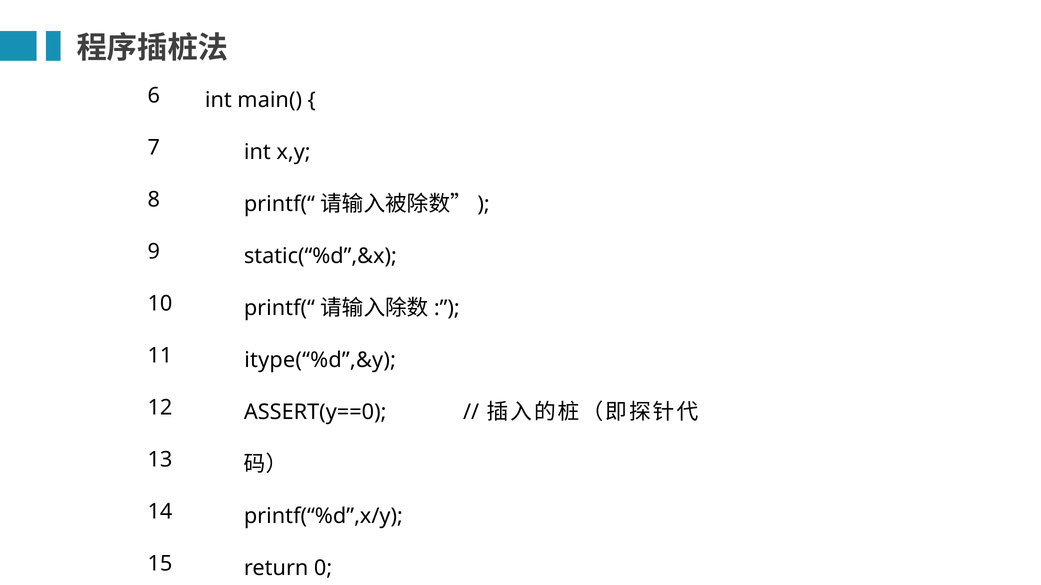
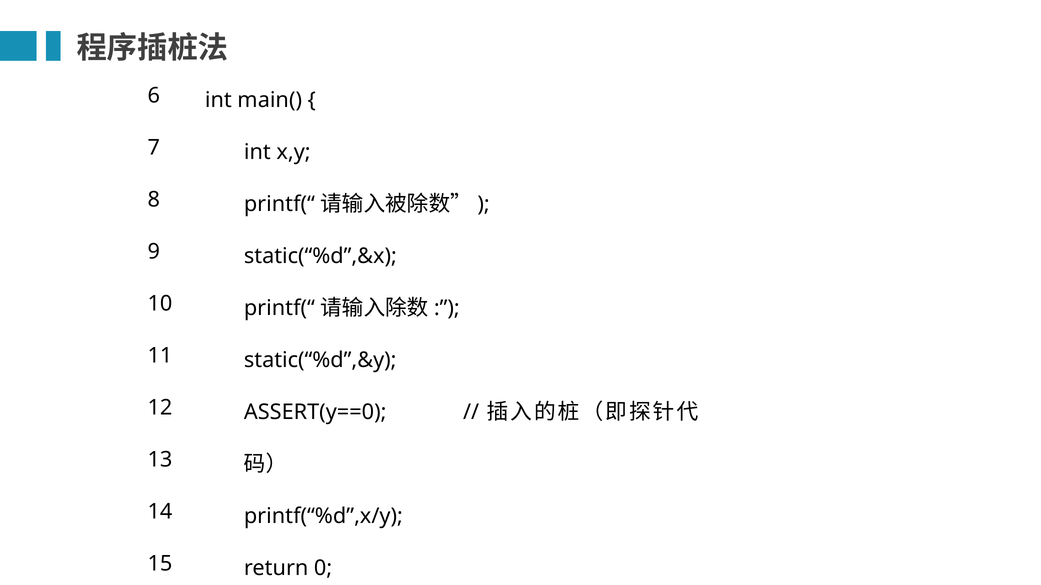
itype(“%d”,&y: itype(“%d”,&y -> static(“%d”,&y
